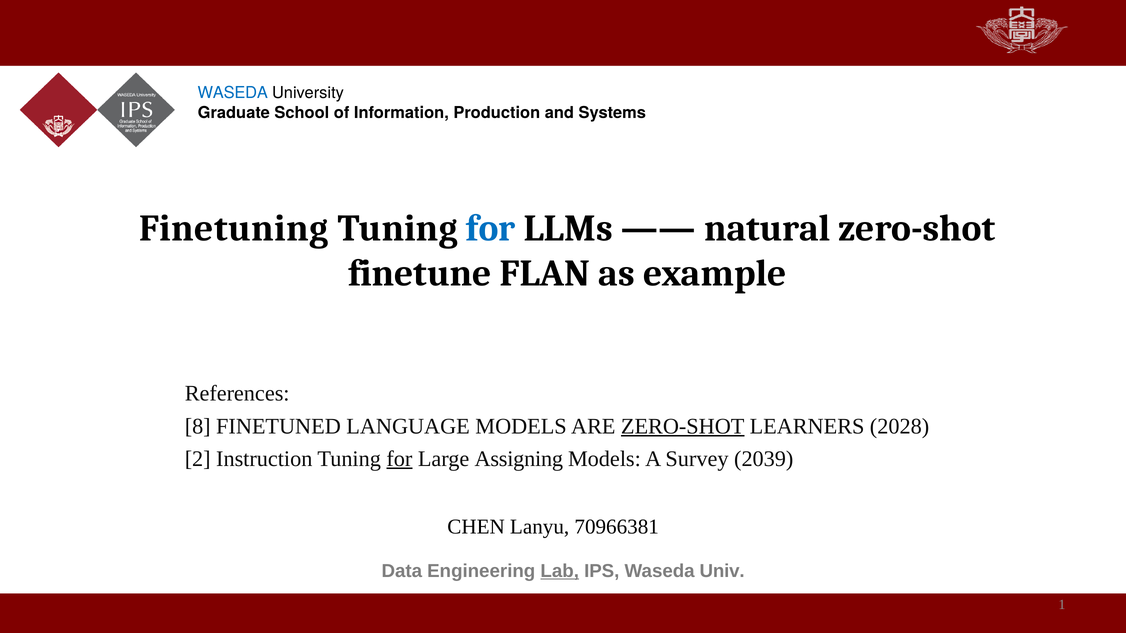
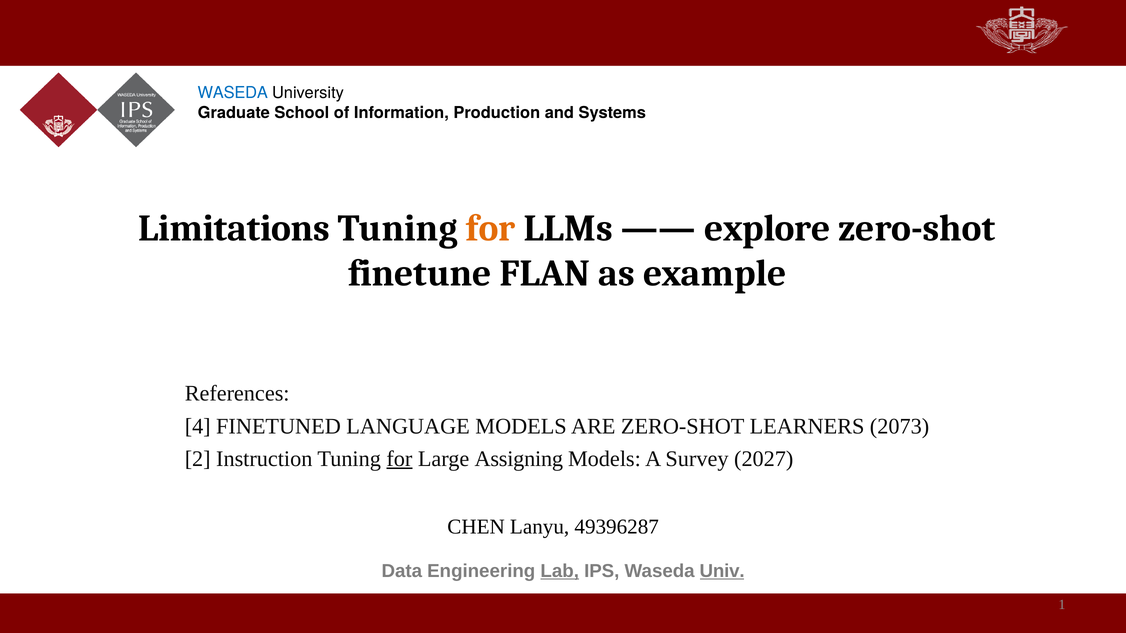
Finetuning: Finetuning -> Limitations
for at (491, 229) colour: blue -> orange
natural: natural -> explore
8: 8 -> 4
ZERO-SHOT at (683, 426) underline: present -> none
2028: 2028 -> 2073
2039: 2039 -> 2027
70966381: 70966381 -> 49396287
Univ underline: none -> present
